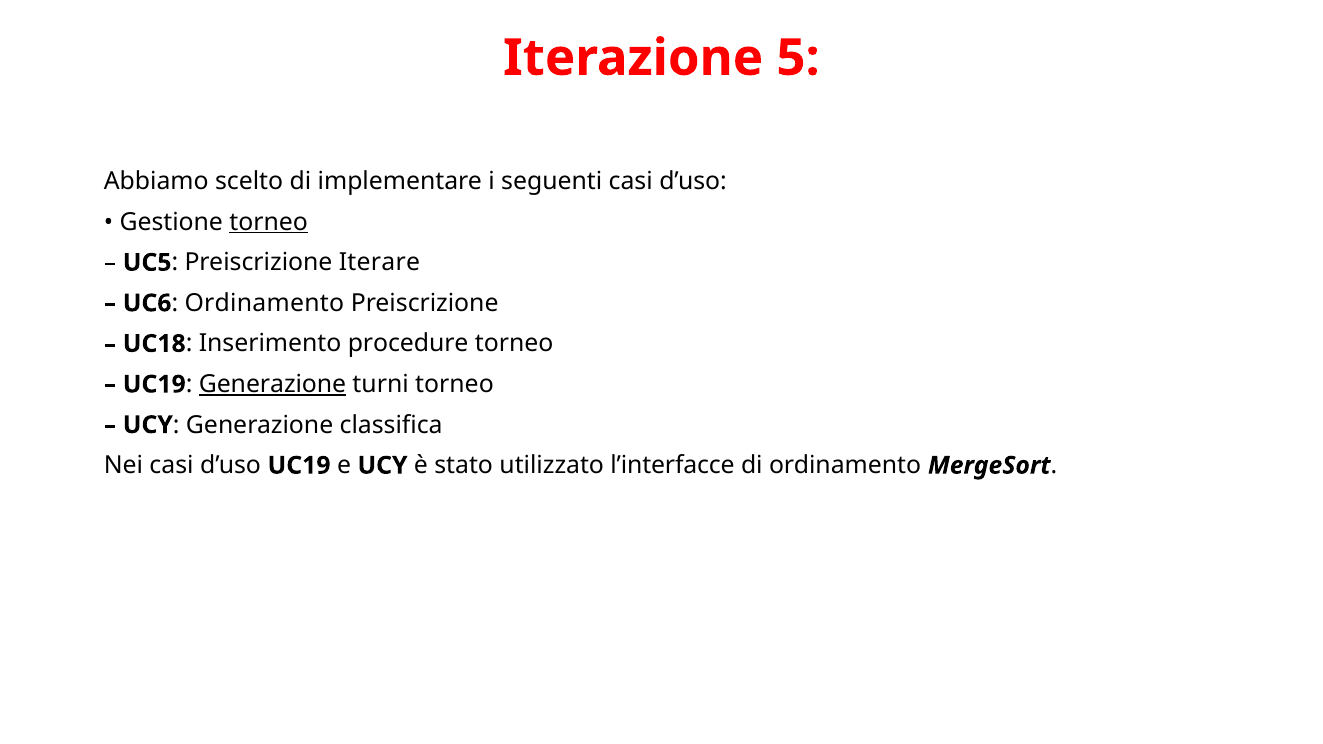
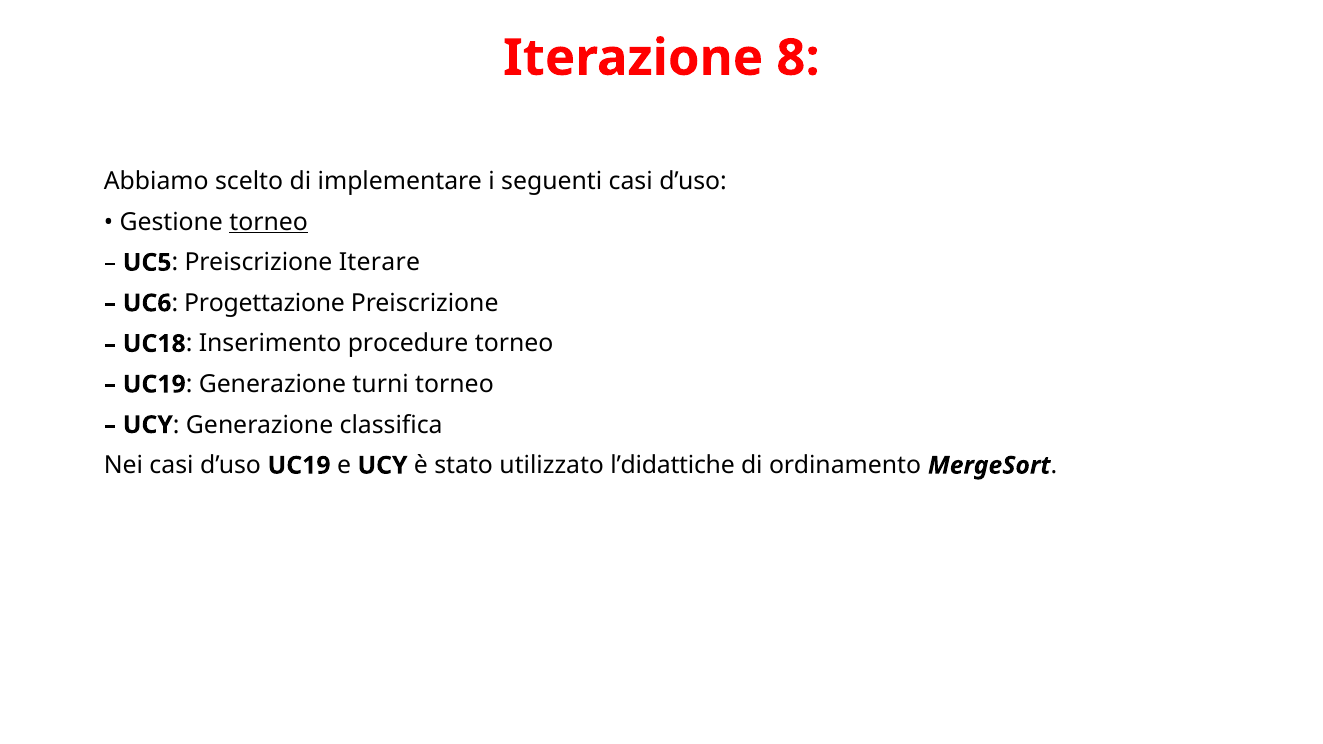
5: 5 -> 8
Ordinamento at (264, 303): Ordinamento -> Progettazione
Generazione at (273, 384) underline: present -> none
l’interfacce: l’interfacce -> l’didattiche
